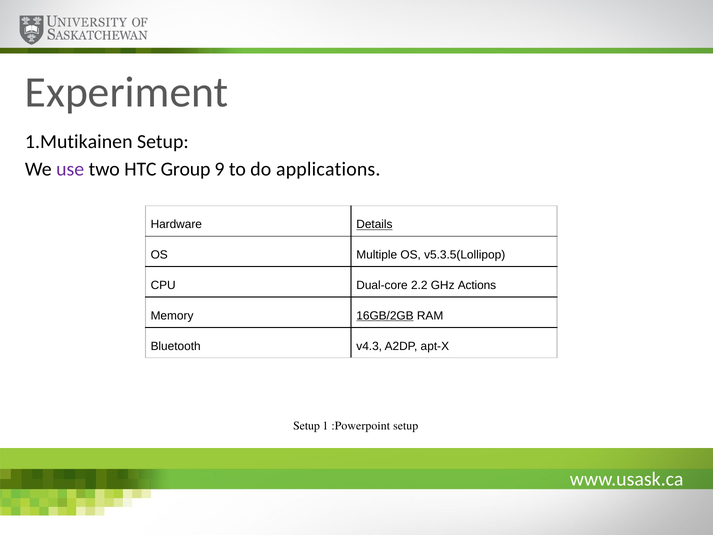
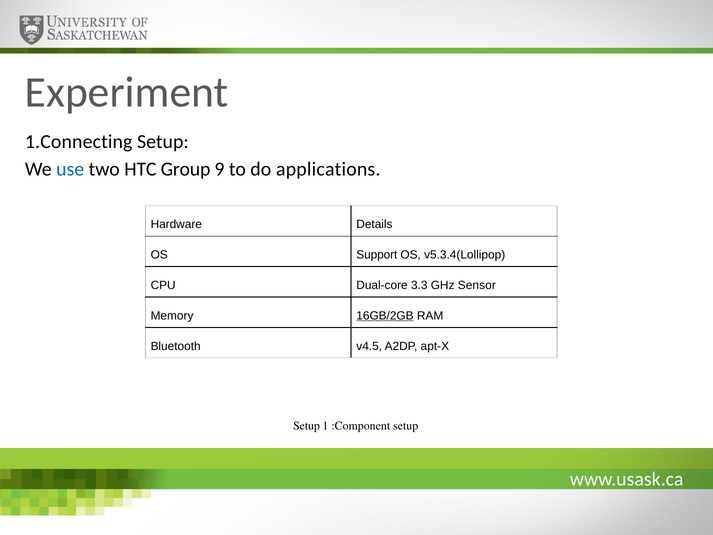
1.Mutikainen: 1.Mutikainen -> 1.Connecting
use colour: purple -> blue
Details underline: present -> none
Multiple: Multiple -> Support
v5.3.5(Lollipop: v5.3.5(Lollipop -> v5.3.4(Lollipop
2.2: 2.2 -> 3.3
Actions: Actions -> Sensor
v4.3: v4.3 -> v4.5
:Powerpoint: :Powerpoint -> :Component
